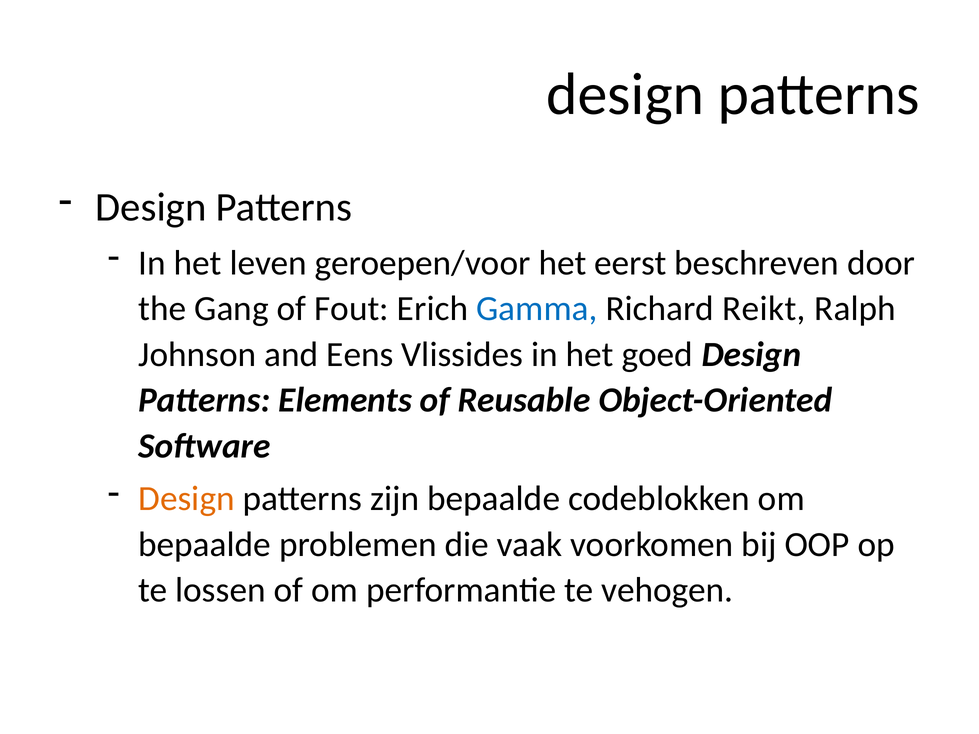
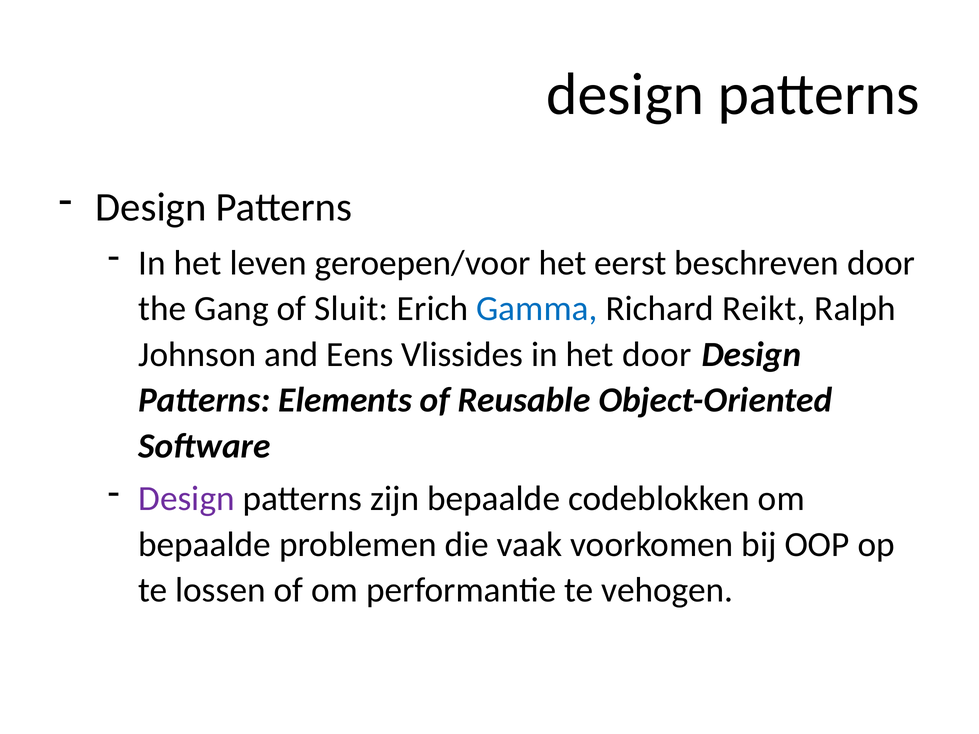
Fout: Fout -> Sluit
het goed: goed -> door
Design at (186, 499) colour: orange -> purple
